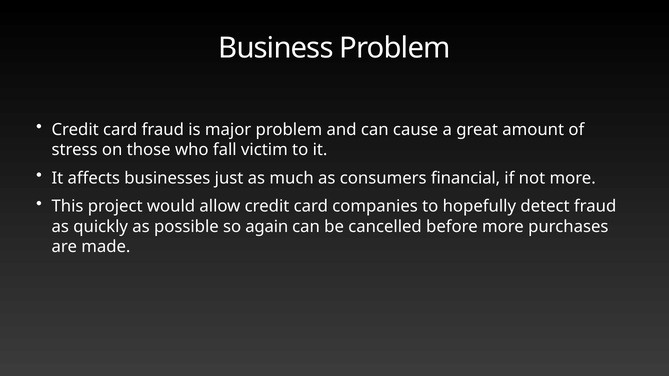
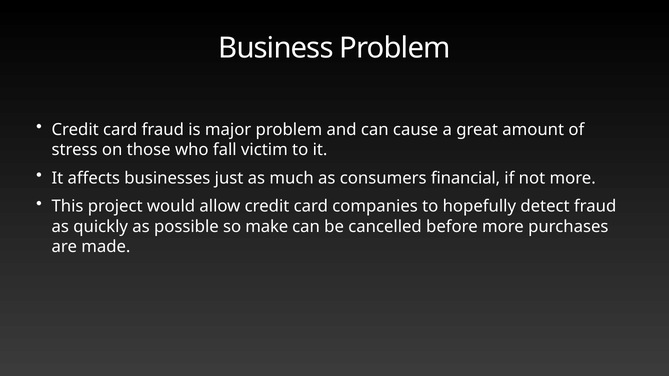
again: again -> make
